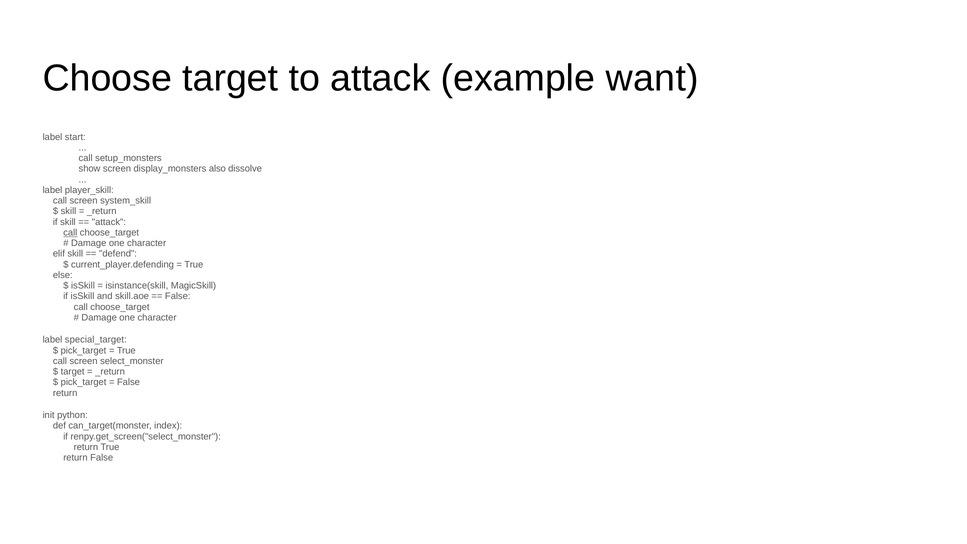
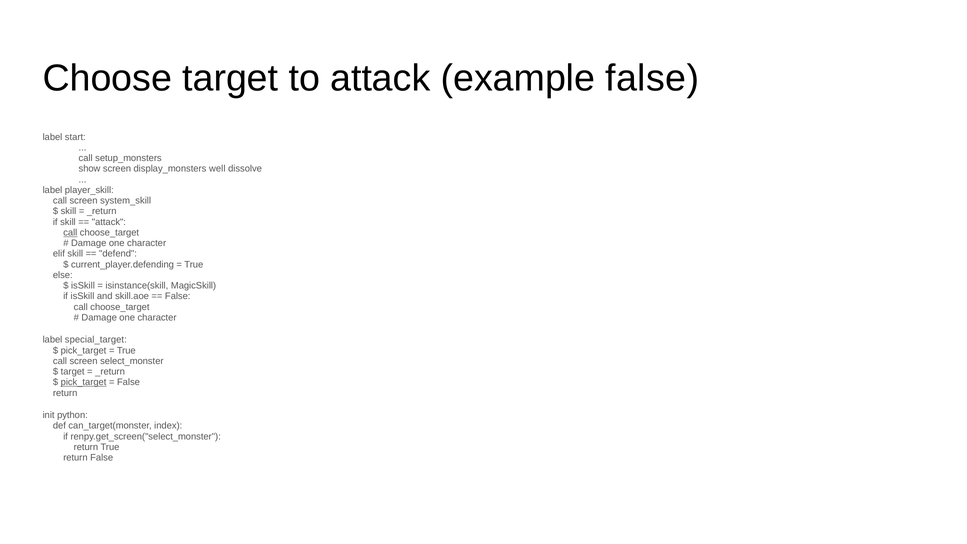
example want: want -> false
also: also -> well
pick_target at (84, 382) underline: none -> present
